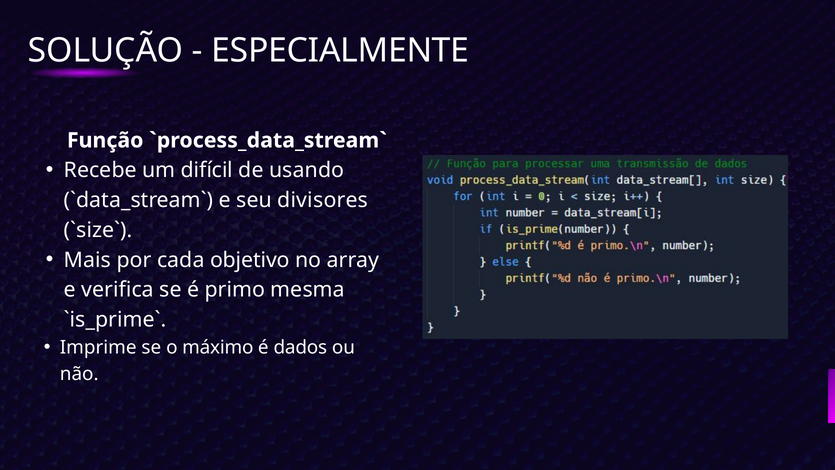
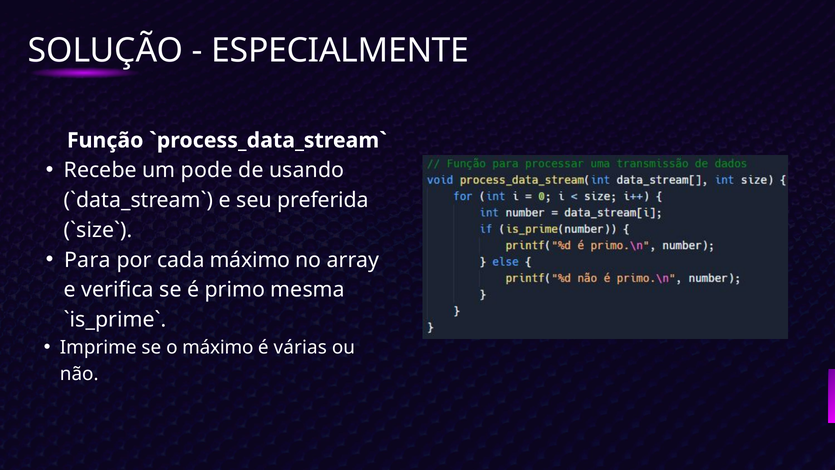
difícil: difícil -> pode
divisores: divisores -> preferida
Mais: Mais -> Para
cada objetivo: objetivo -> máximo
dados: dados -> várias
